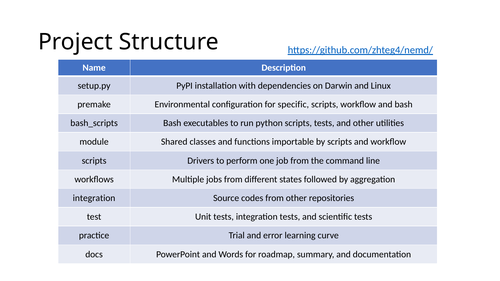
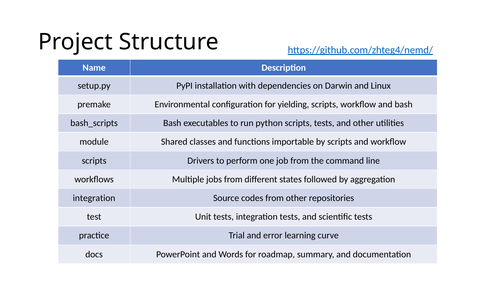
specific: specific -> yielding
